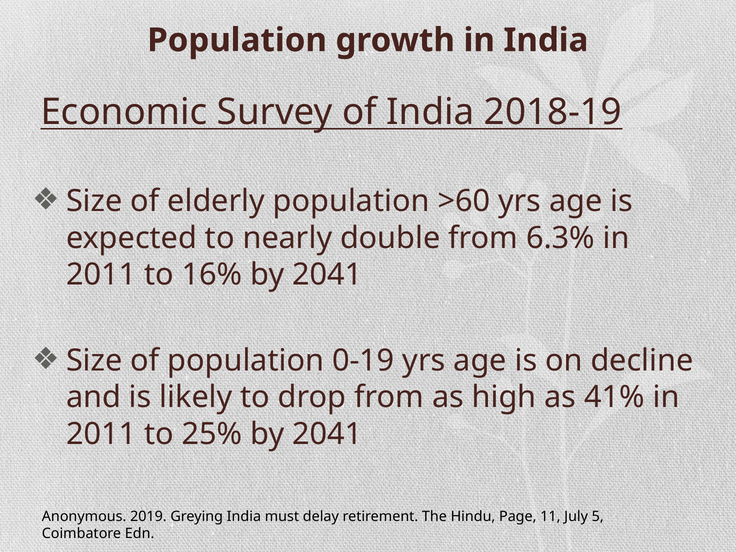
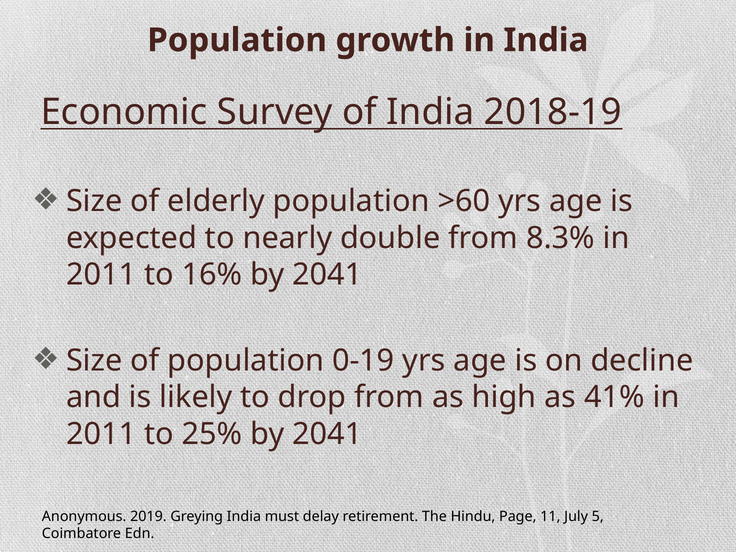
6.3%: 6.3% -> 8.3%
